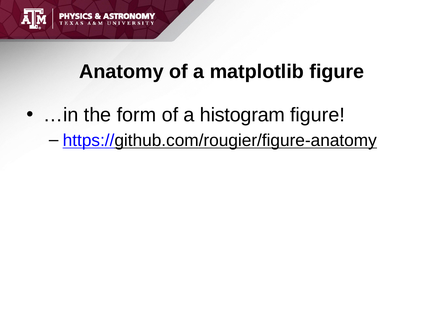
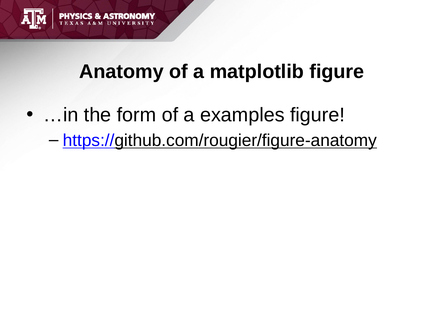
histogram: histogram -> examples
